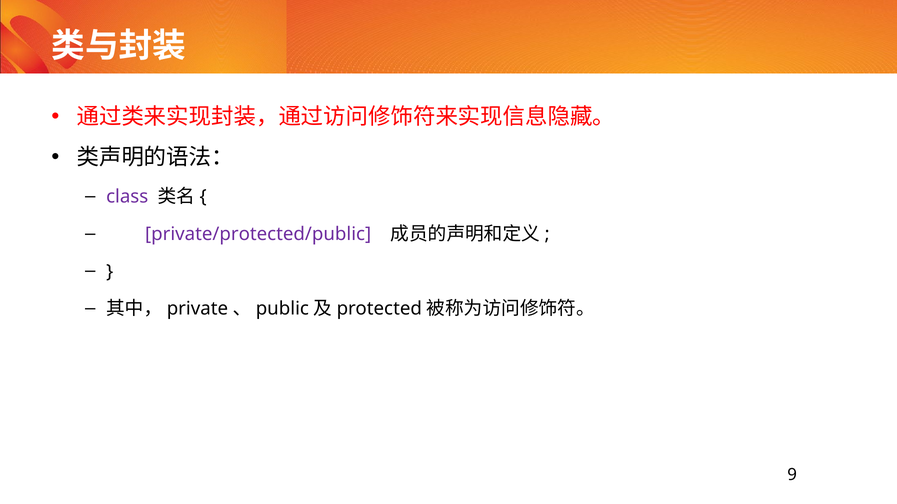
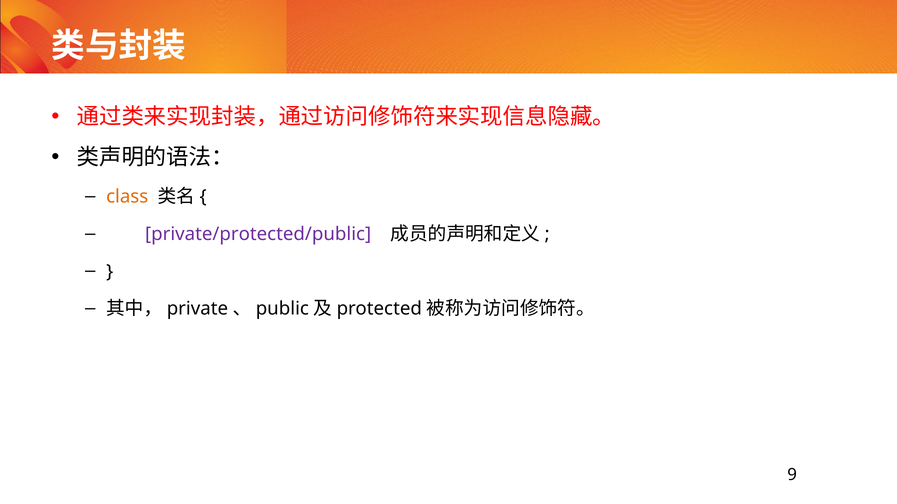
class colour: purple -> orange
